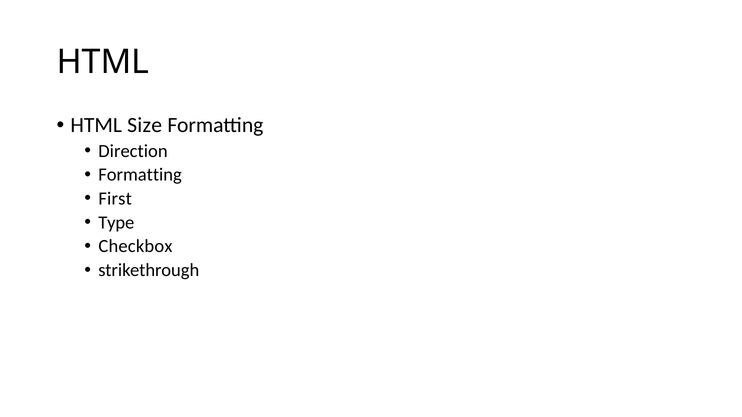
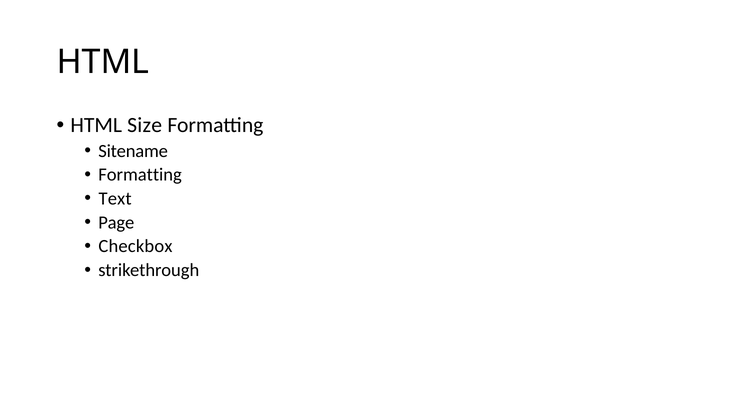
Direction: Direction -> Sitename
First: First -> Text
Type: Type -> Page
